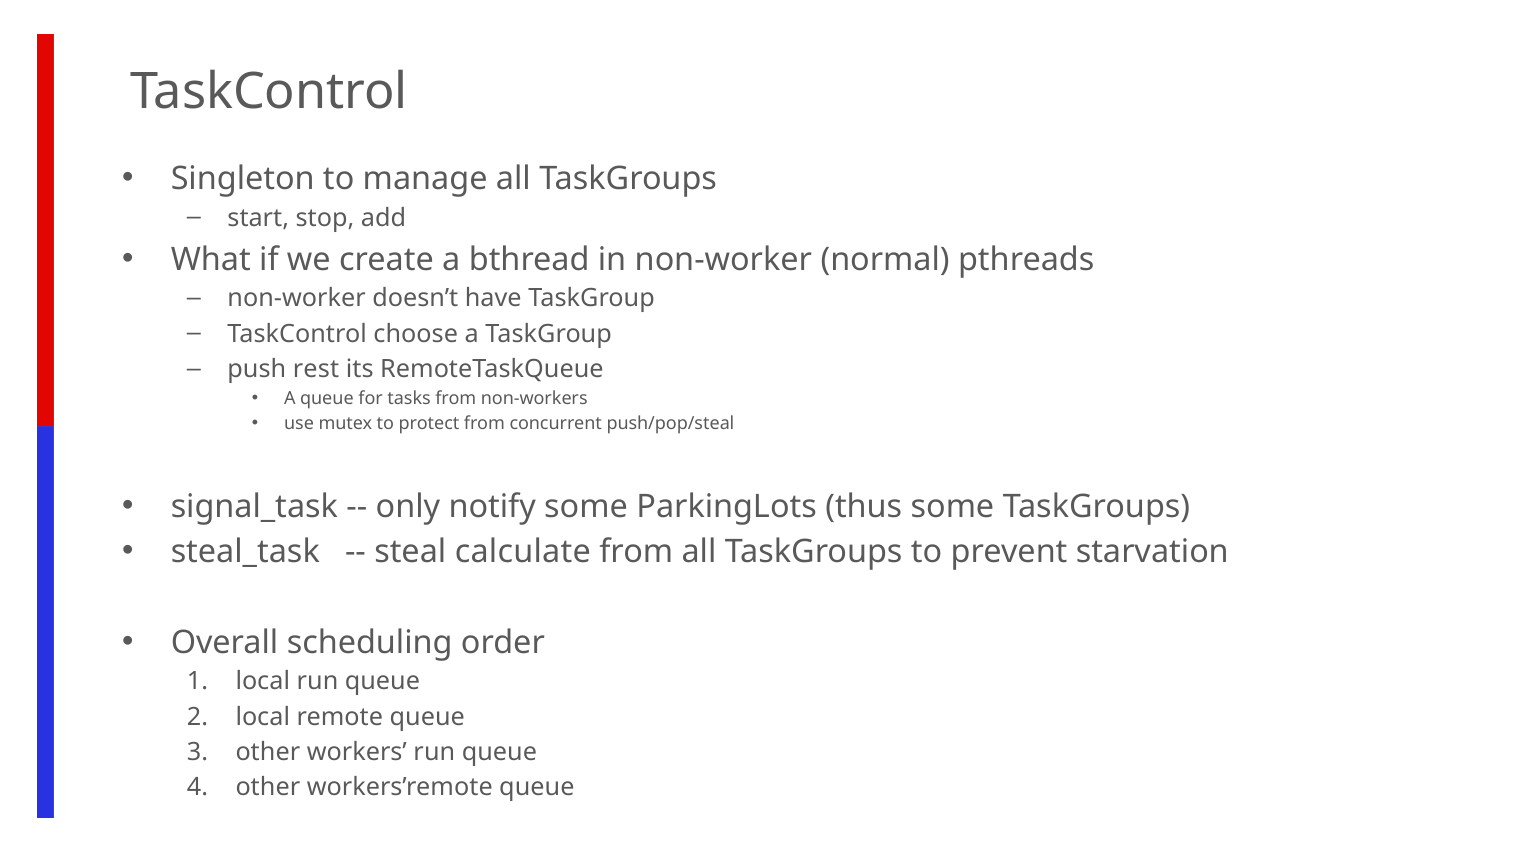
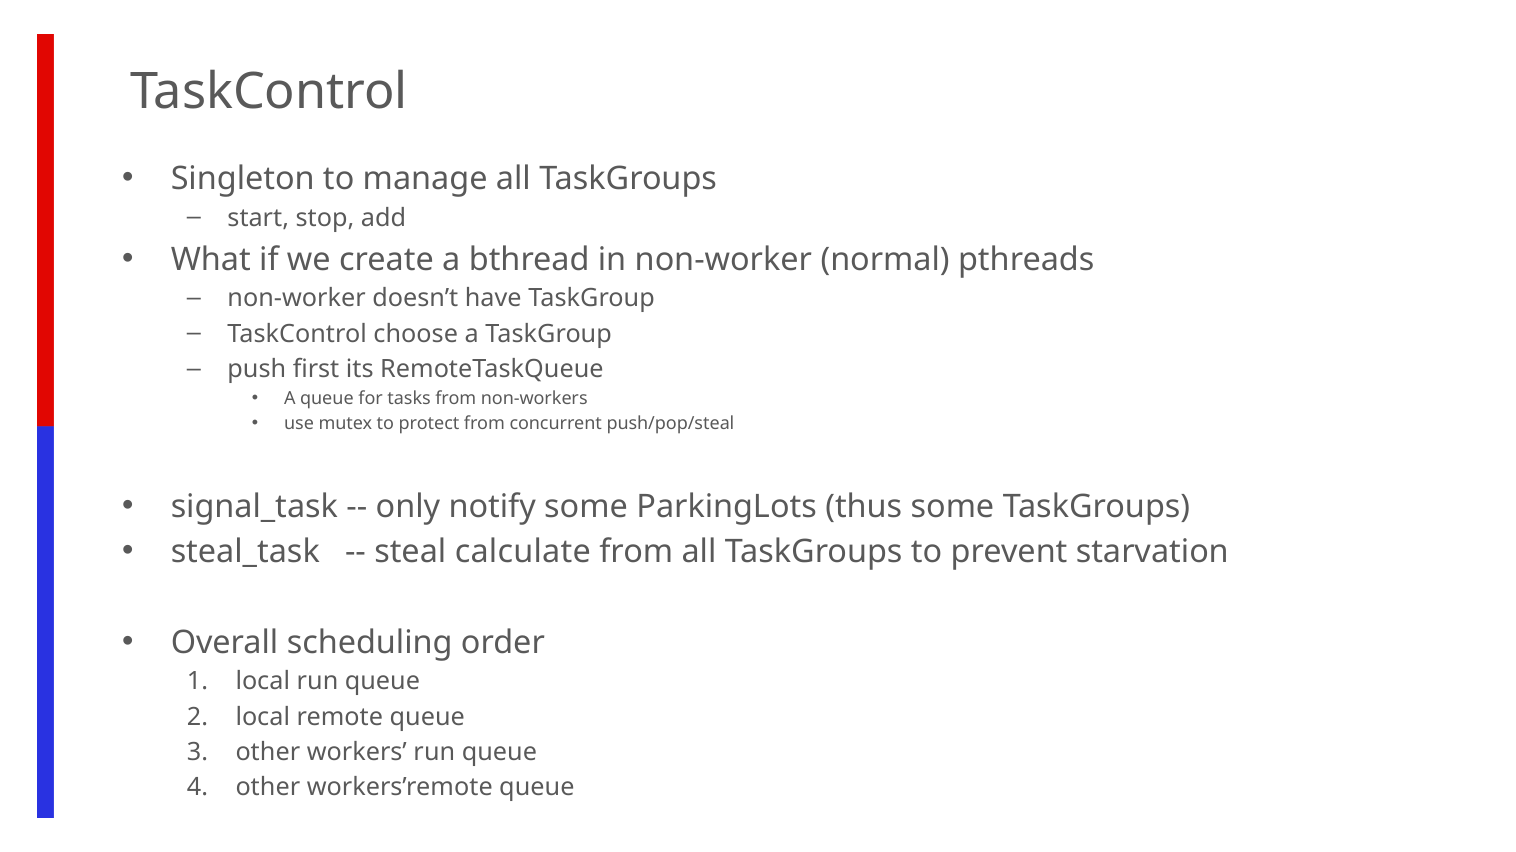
rest: rest -> first
